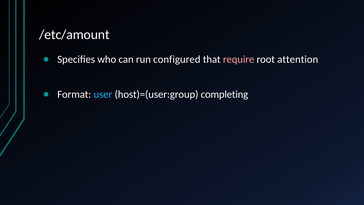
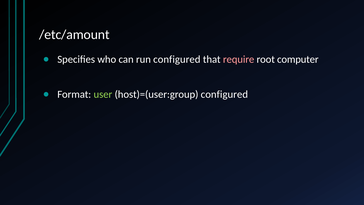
attention: attention -> computer
user colour: light blue -> light green
host)=(user:group completing: completing -> configured
